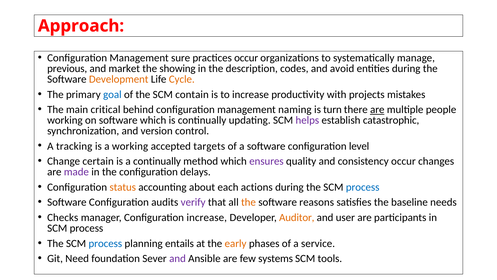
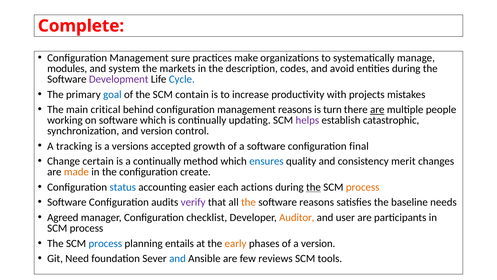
Approach: Approach -> Complete
practices occur: occur -> make
previous: previous -> modules
market: market -> system
showing: showing -> markets
Development colour: orange -> purple
Cycle colour: orange -> blue
management naming: naming -> reasons
a working: working -> versions
targets: targets -> growth
level: level -> final
ensures colour: purple -> blue
consistency occur: occur -> merit
made colour: purple -> orange
delays: delays -> create
status colour: orange -> blue
about: about -> easier
the at (314, 187) underline: none -> present
process at (363, 187) colour: blue -> orange
Checks: Checks -> Agreed
Configuration increase: increase -> checklist
a service: service -> version
and at (177, 258) colour: purple -> blue
systems: systems -> reviews
